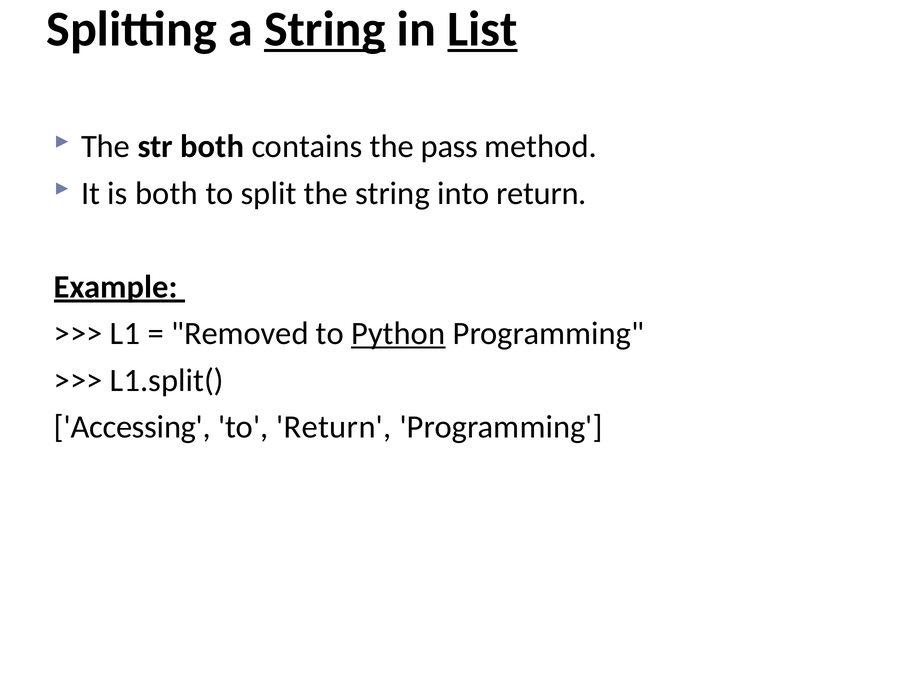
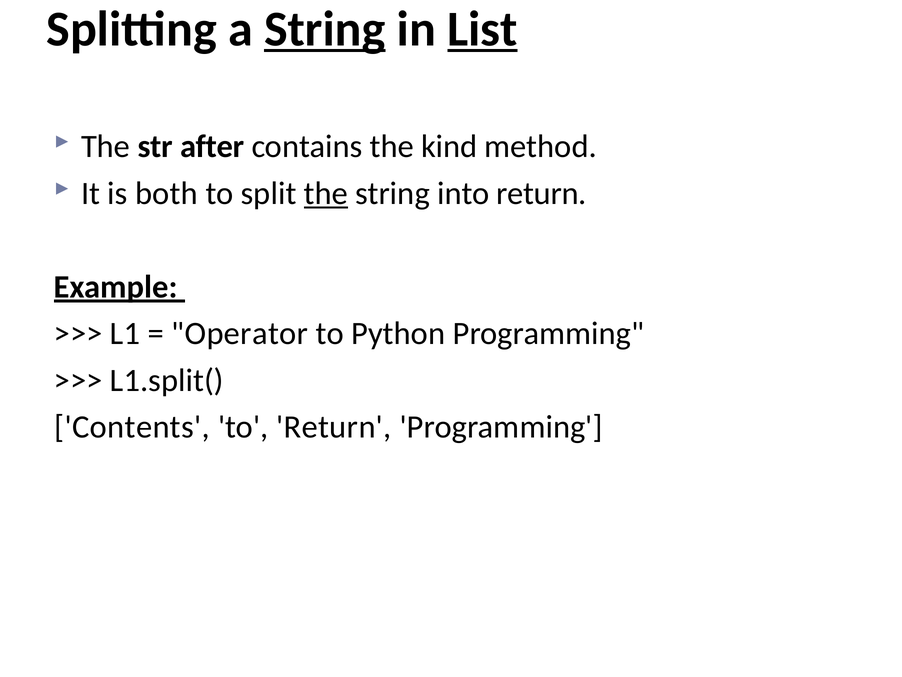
str both: both -> after
pass: pass -> kind
the at (326, 193) underline: none -> present
Removed: Removed -> Operator
Python underline: present -> none
Accessing: Accessing -> Contents
